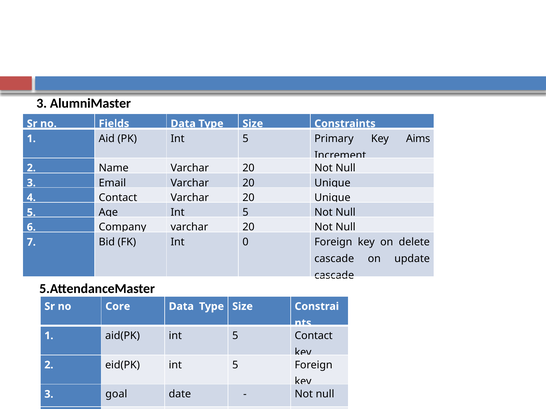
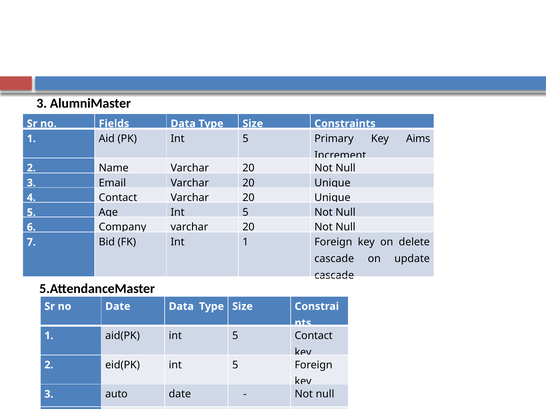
Int 0: 0 -> 1
no Core: Core -> Date
goal: goal -> auto
